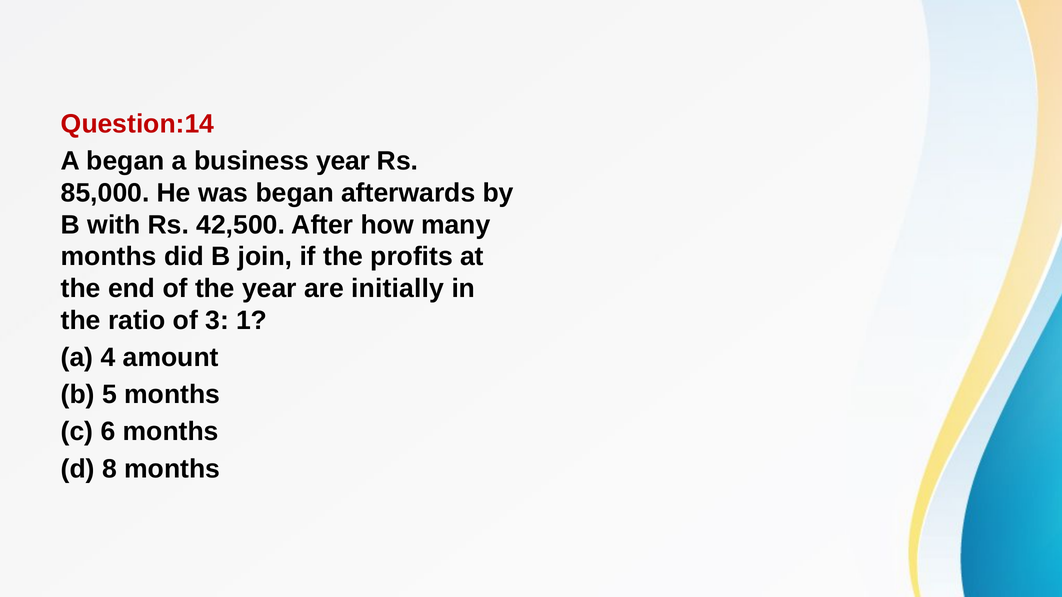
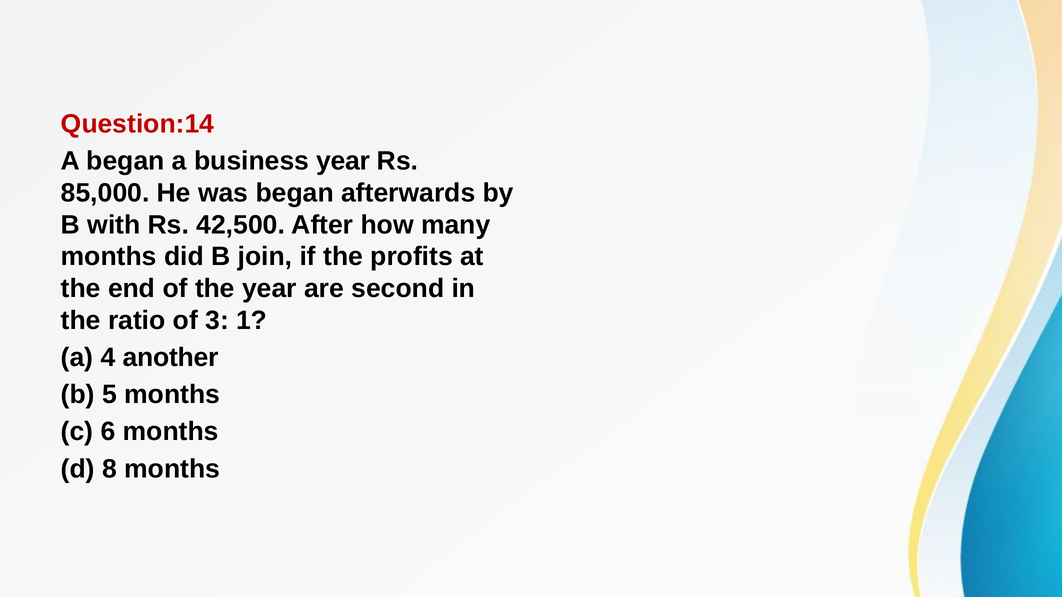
initially: initially -> second
amount: amount -> another
